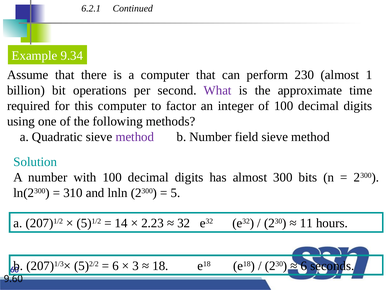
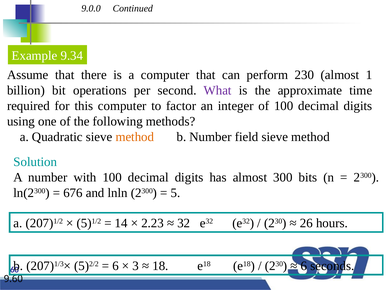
6.2.1: 6.2.1 -> 9.0.0
method at (135, 137) colour: purple -> orange
310: 310 -> 676
11: 11 -> 26
